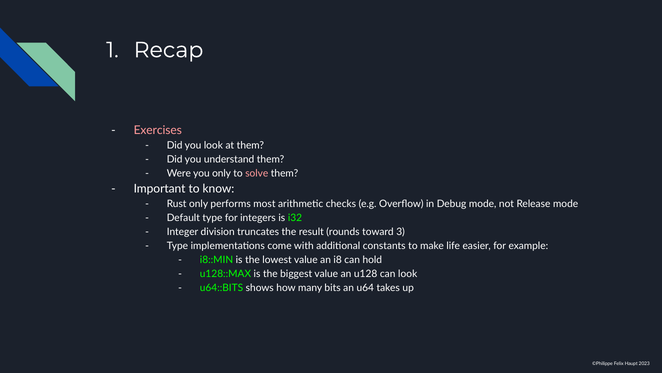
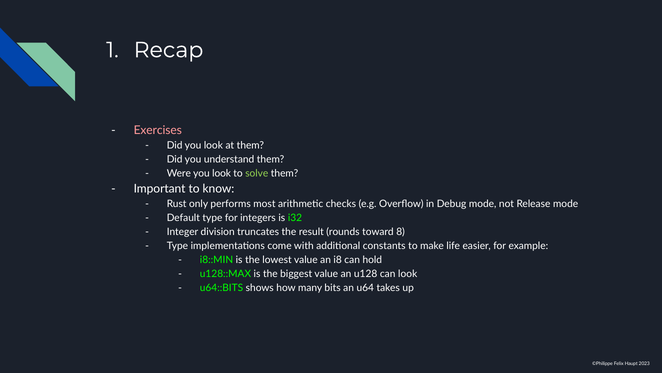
Were you only: only -> look
solve colour: pink -> light green
3: 3 -> 8
